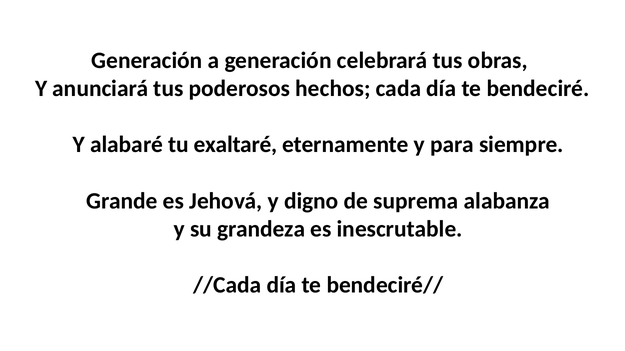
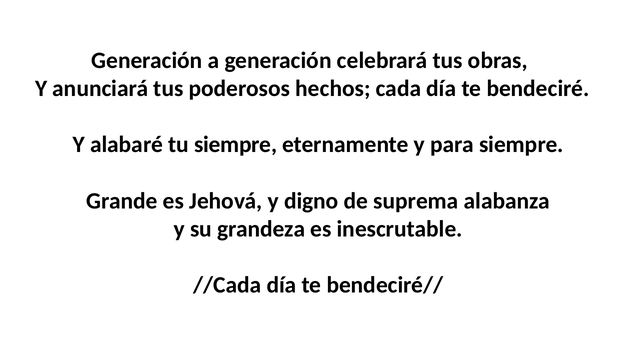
tu exaltaré: exaltaré -> siempre
